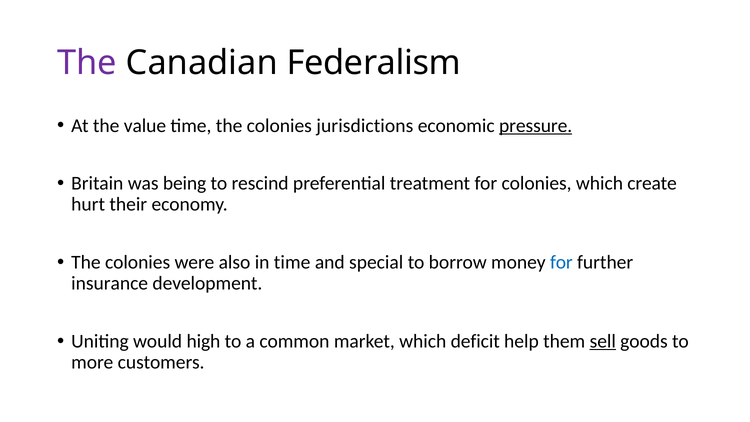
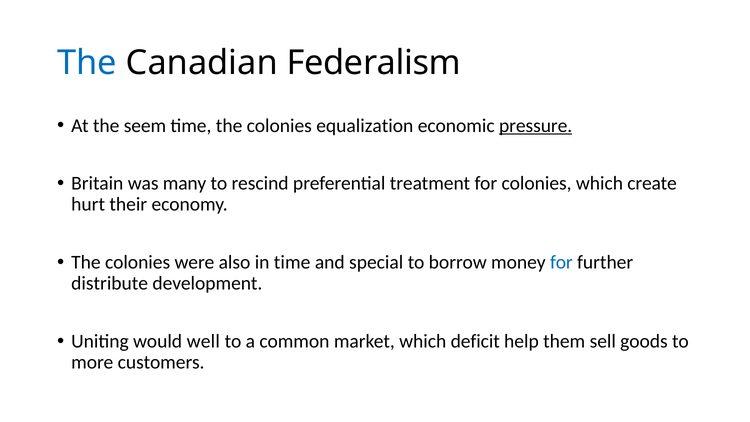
The at (87, 63) colour: purple -> blue
value: value -> seem
jurisdictions: jurisdictions -> equalization
being: being -> many
insurance: insurance -> distribute
high: high -> well
sell underline: present -> none
